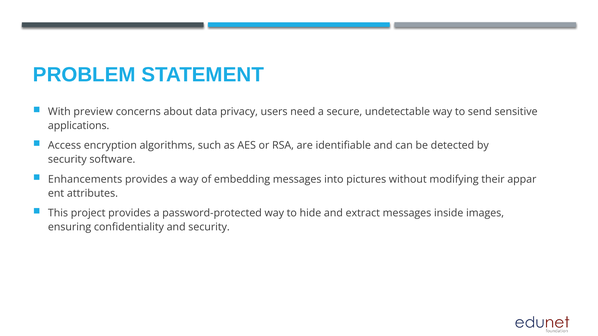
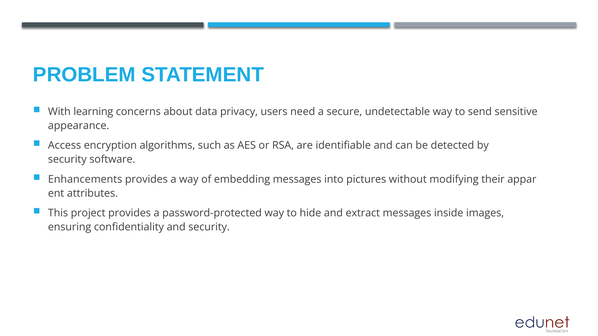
preview: preview -> learning
applications: applications -> appearance
